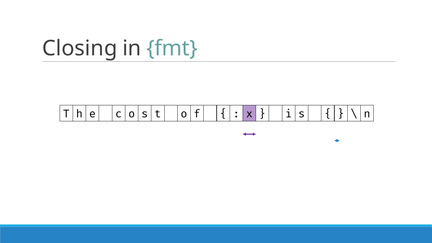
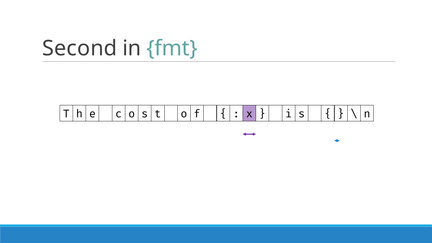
Closing: Closing -> Second
